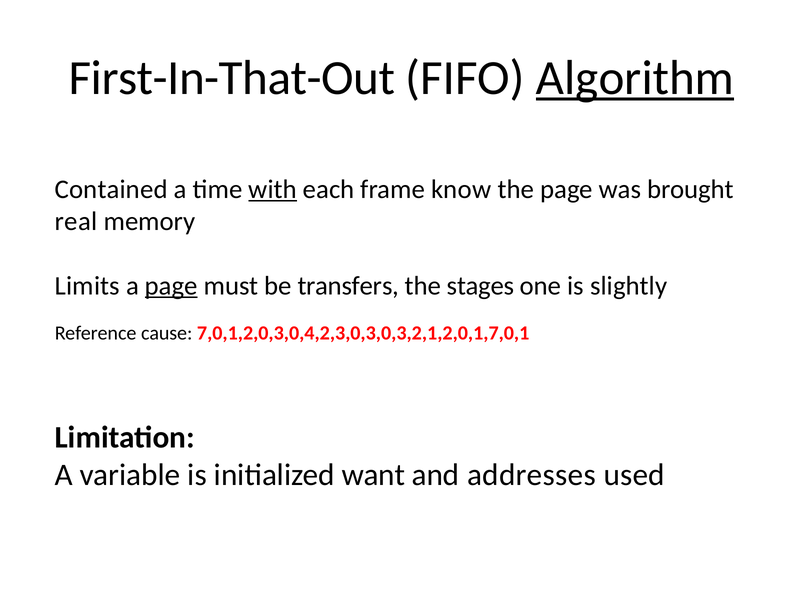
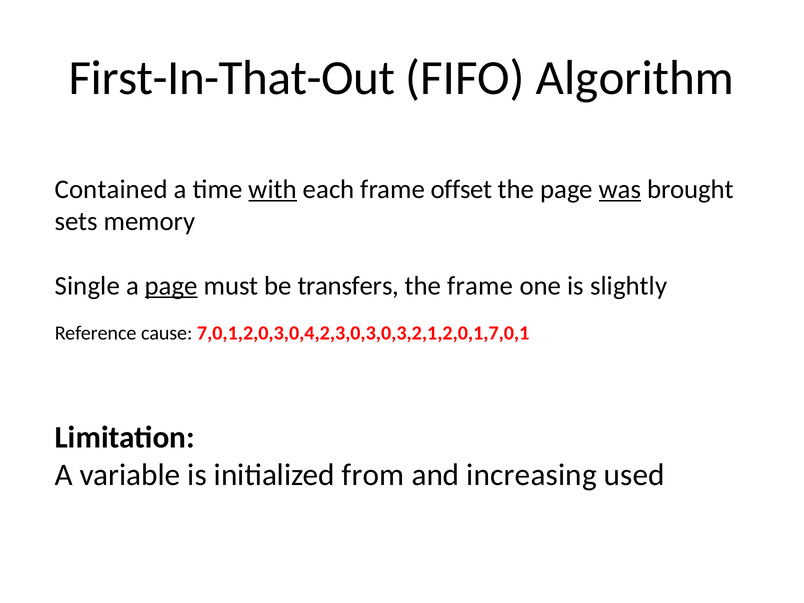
Algorithm underline: present -> none
know: know -> offset
was underline: none -> present
real: real -> sets
Limits: Limits -> Single
the stages: stages -> frame
want: want -> from
addresses: addresses -> increasing
